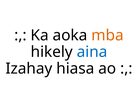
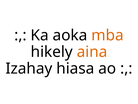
aina colour: blue -> orange
